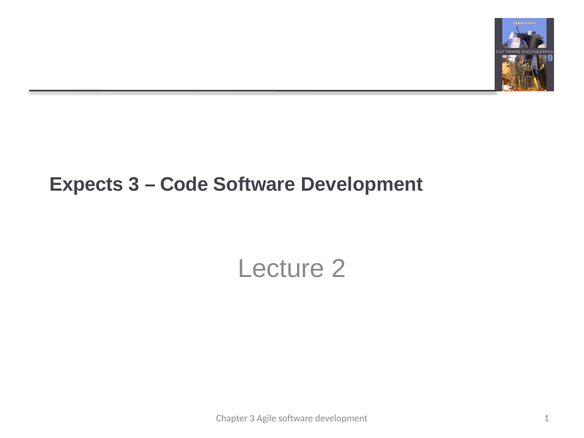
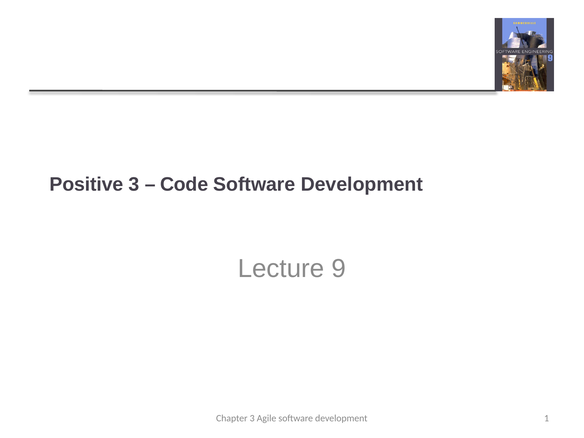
Expects: Expects -> Positive
2: 2 -> 9
